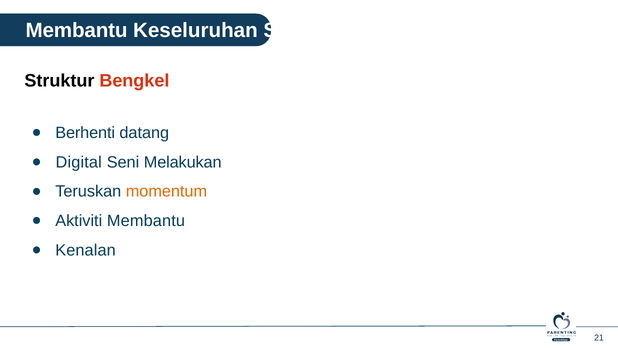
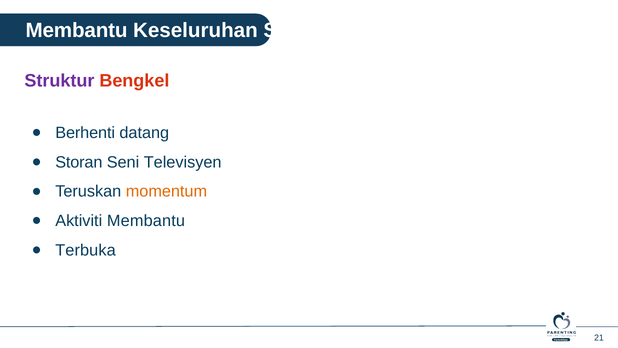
Struktur colour: black -> purple
Digital: Digital -> Storan
Melakukan: Melakukan -> Televisyen
Kenalan: Kenalan -> Terbuka
